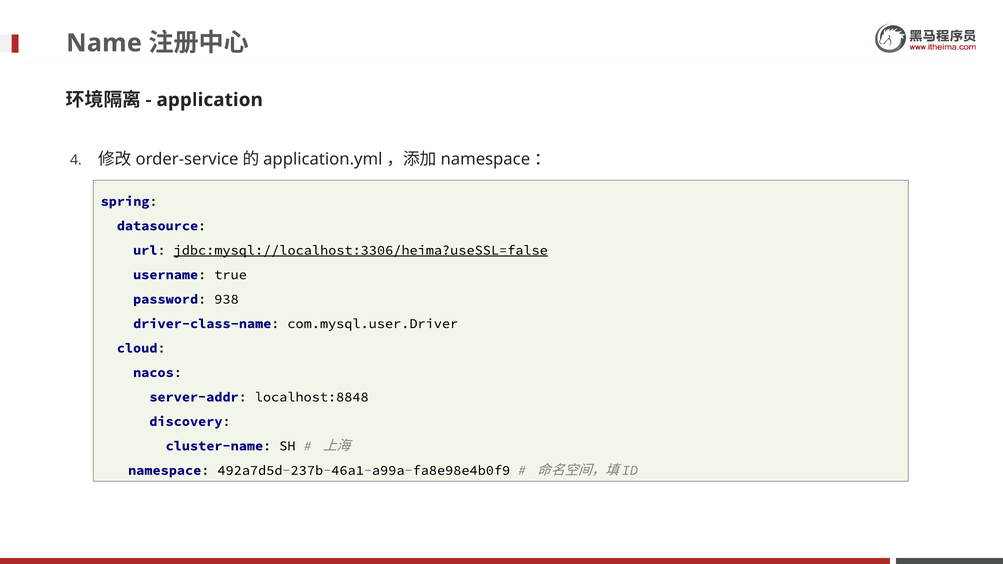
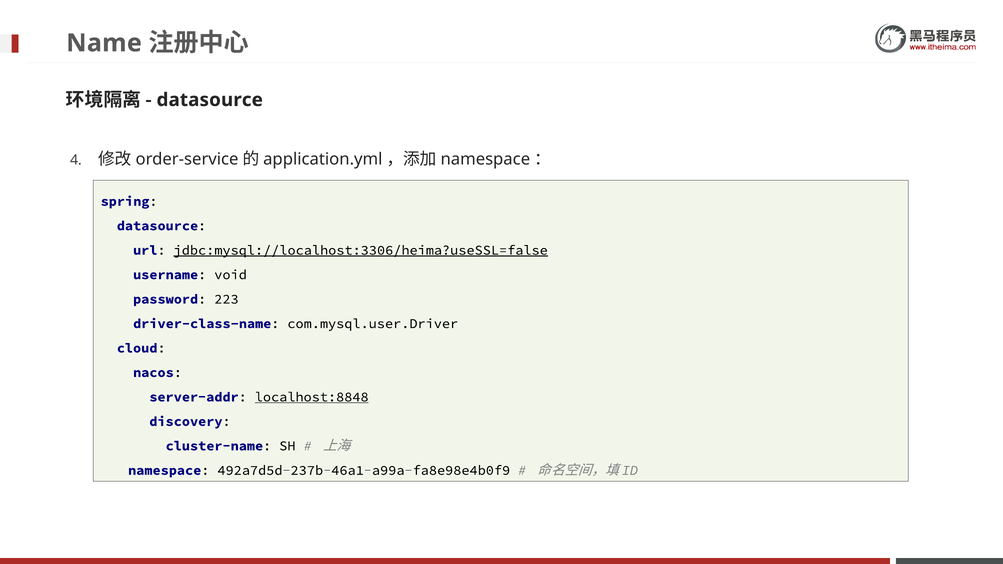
application at (210, 100): application -> datasource
true: true -> void
938: 938 -> 223
localhost:8848 underline: none -> present
